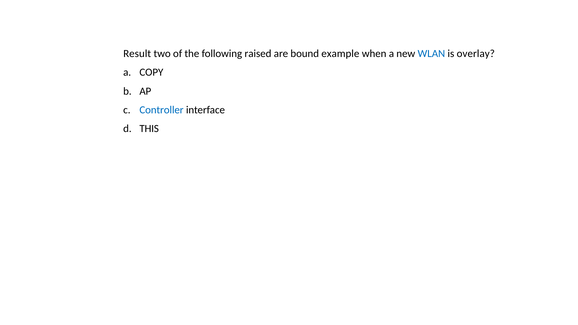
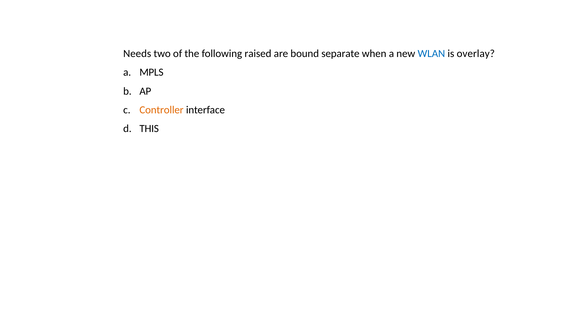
Result: Result -> Needs
example: example -> separate
COPY: COPY -> MPLS
Controller colour: blue -> orange
